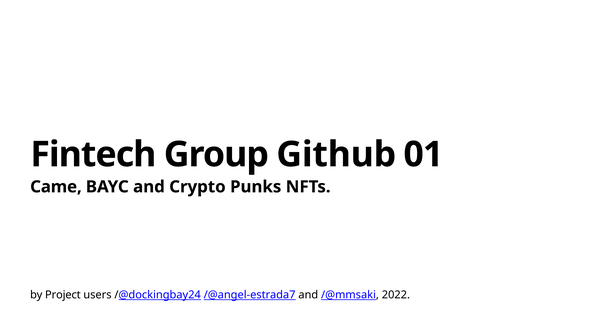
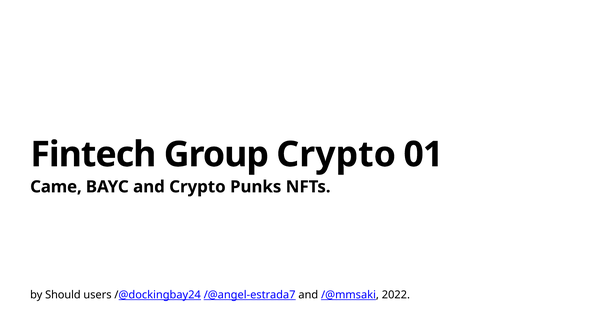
Group Github: Github -> Crypto
Project: Project -> Should
